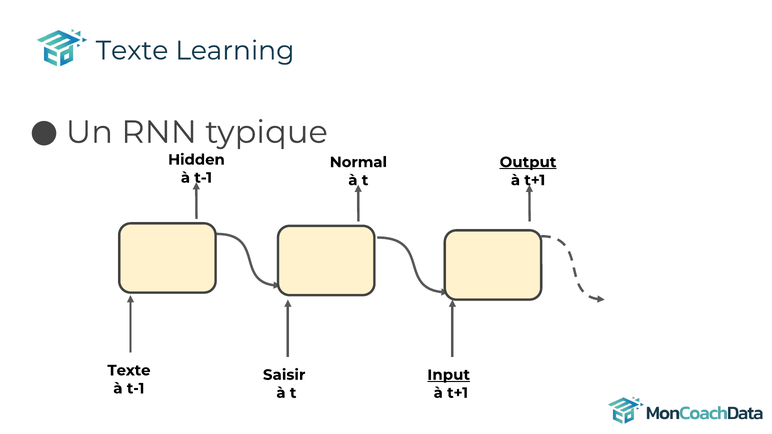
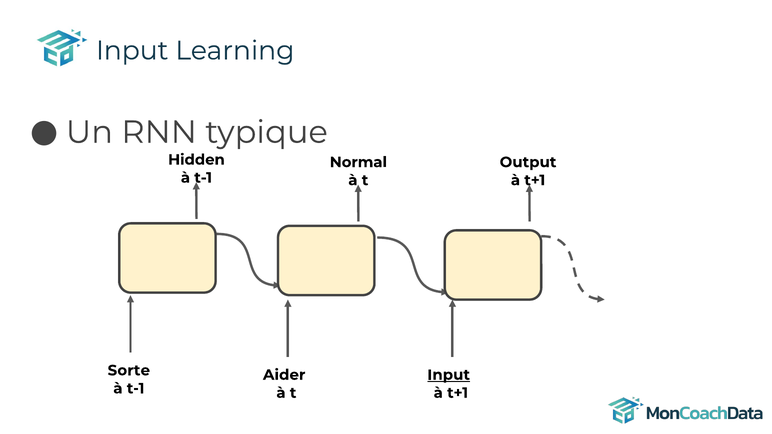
Texte at (132, 51): Texte -> Input
Output underline: present -> none
Texte at (129, 371): Texte -> Sorte
Saisir: Saisir -> Aider
